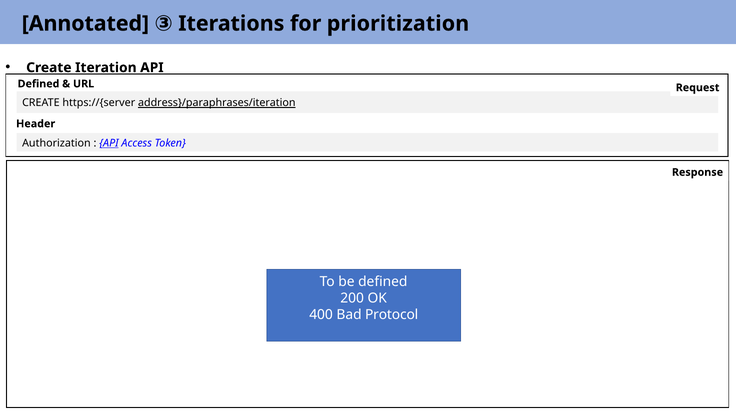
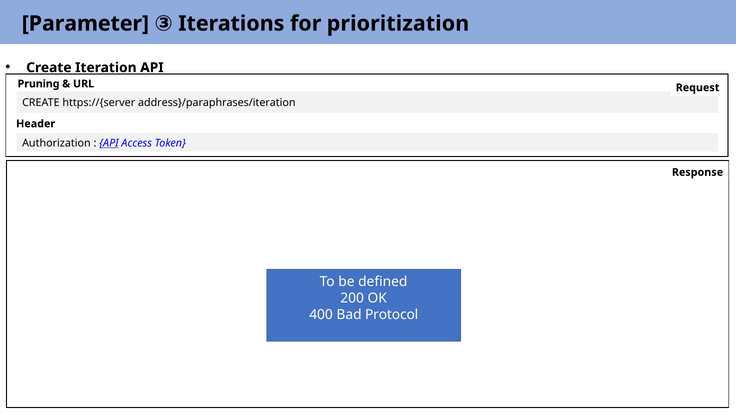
Annotated: Annotated -> Parameter
Defined at (39, 84): Defined -> Pruning
address}/paraphrases/iteration underline: present -> none
